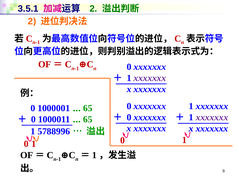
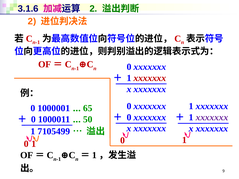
3.5.1: 3.5.1 -> 3.1.6
xxxxxxx at (150, 78) colour: purple -> red
65 at (88, 119): 65 -> 50
5788996: 5788996 -> 7105499
